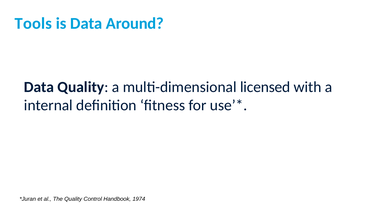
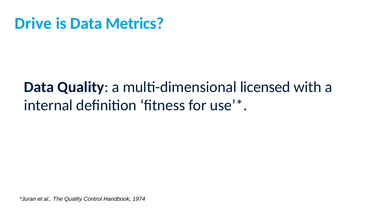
Tools: Tools -> Drive
Around: Around -> Metrics
